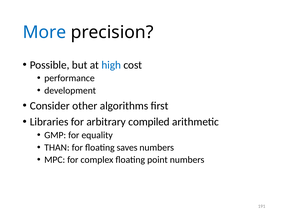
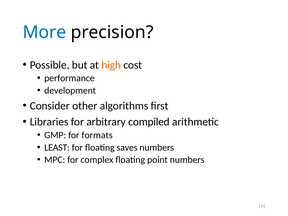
high colour: blue -> orange
equality: equality -> formats
THAN: THAN -> LEAST
